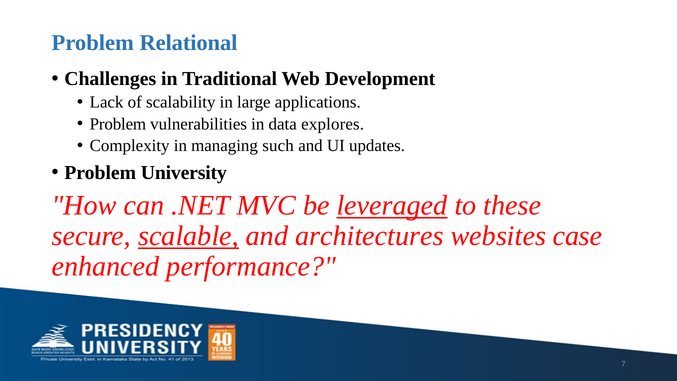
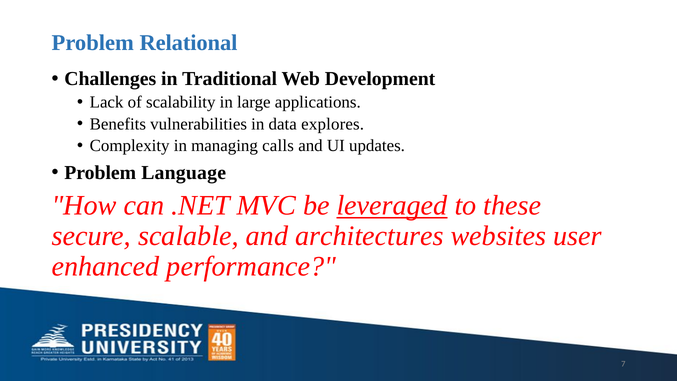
Problem at (118, 124): Problem -> Benefits
such: such -> calls
University: University -> Language
scalable underline: present -> none
case: case -> user
